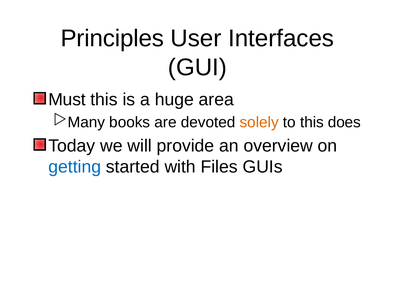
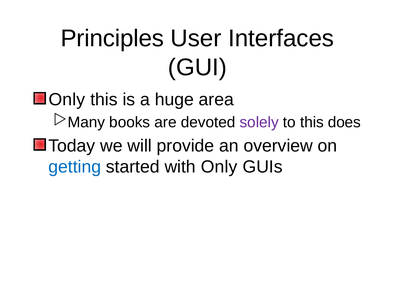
Must at (67, 99): Must -> Only
solely colour: orange -> purple
with Files: Files -> Only
